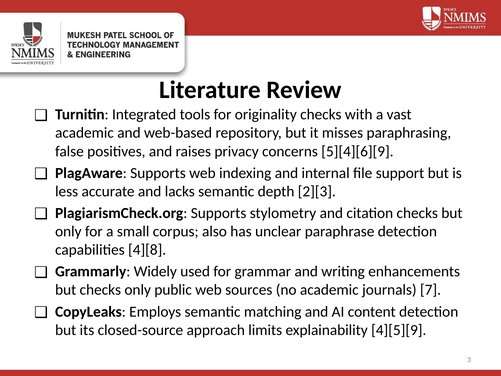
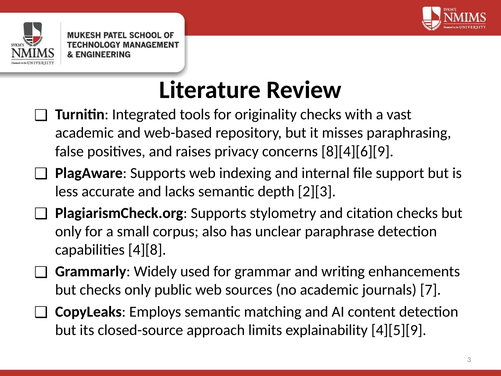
5][4][6][9: 5][4][6][9 -> 8][4][6][9
